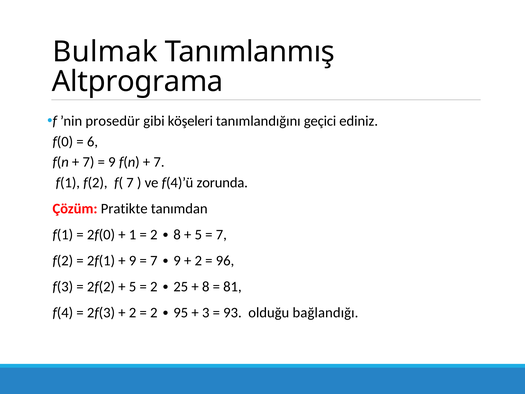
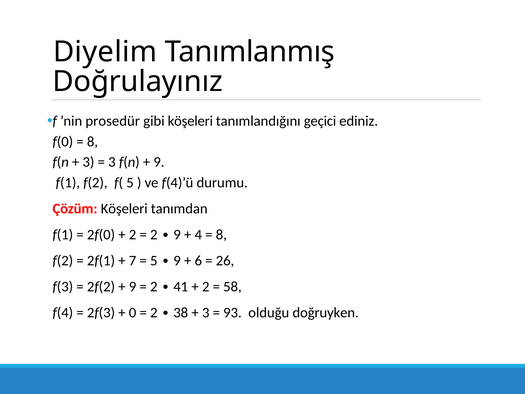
Bulmak: Bulmak -> Diyelim
Altprograma: Altprograma -> Doğrulayınız
6 at (92, 141): 6 -> 8
7 at (88, 162): 7 -> 3
9 at (112, 162): 9 -> 3
7 at (159, 162): 7 -> 9
f( 7: 7 -> 5
zorunda: zorunda -> durumu
Çözüm Pratikte: Pratikte -> Köşeleri
1 at (133, 234): 1 -> 2
2 8: 8 -> 9
5 at (198, 234): 5 -> 4
7 at (221, 234): 7 -> 8
9 at (133, 260): 9 -> 7
7 at (154, 260): 7 -> 5
2 at (198, 260): 2 -> 6
96: 96 -> 26
5 at (133, 286): 5 -> 9
25: 25 -> 41
8 at (206, 286): 8 -> 2
81: 81 -> 58
2 at (133, 312): 2 -> 0
95: 95 -> 38
bağlandığı: bağlandığı -> doğruyken
